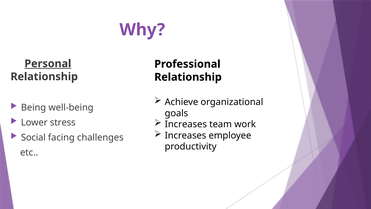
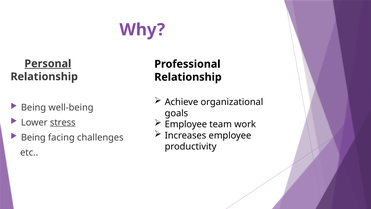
stress underline: none -> present
Increases at (186, 124): Increases -> Employee
Social at (33, 137): Social -> Being
